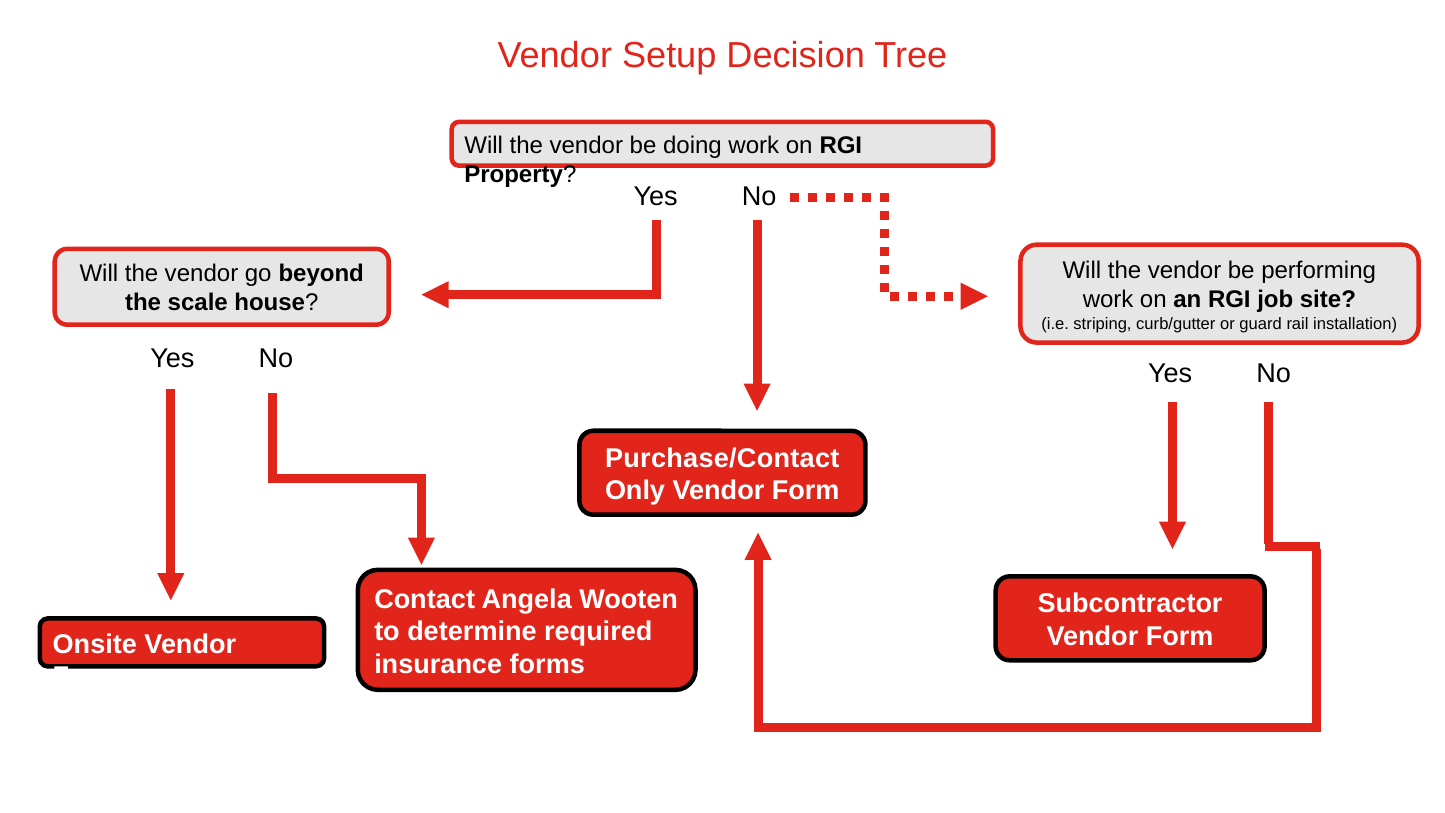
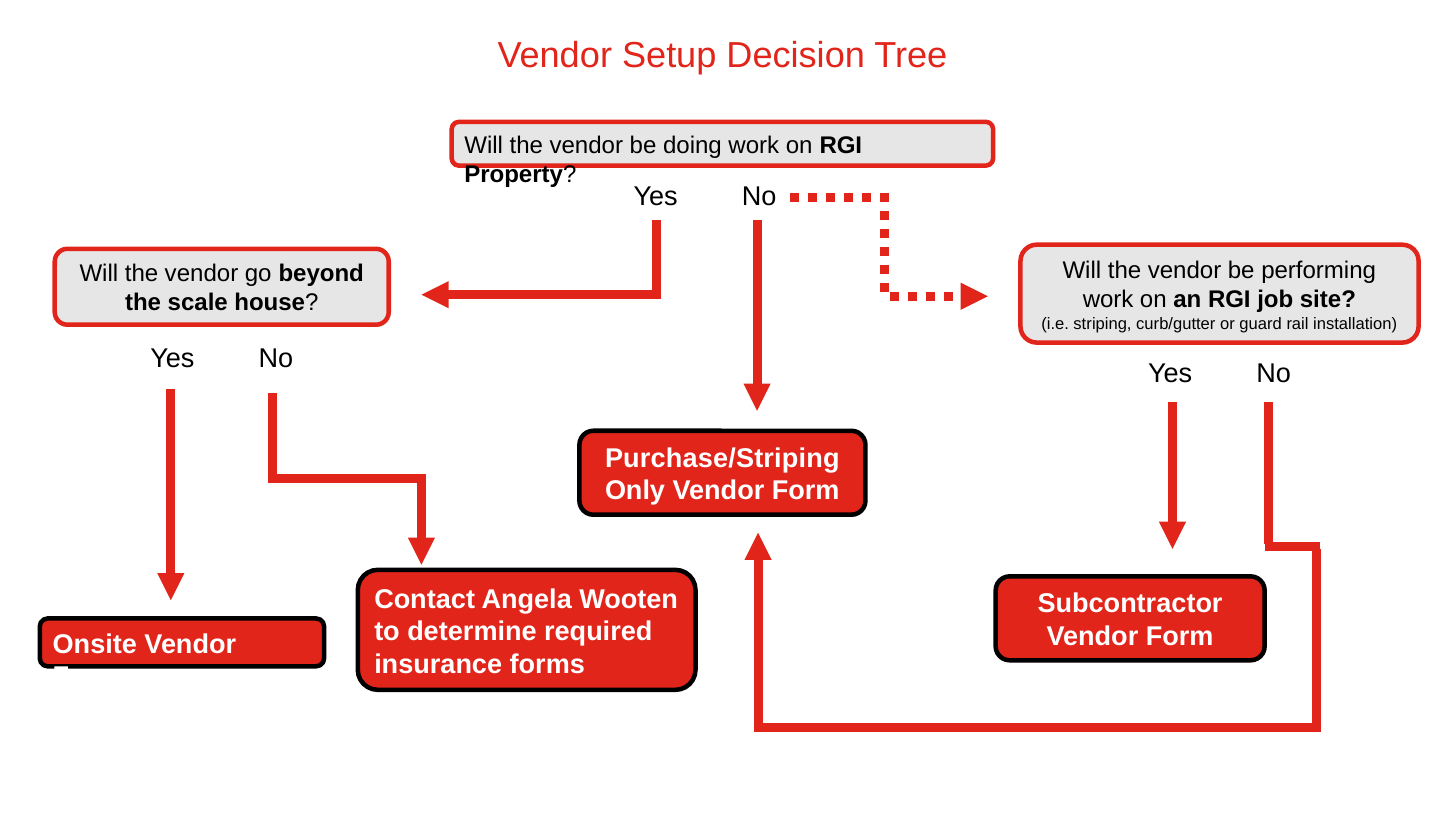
Purchase/Contact: Purchase/Contact -> Purchase/Striping
